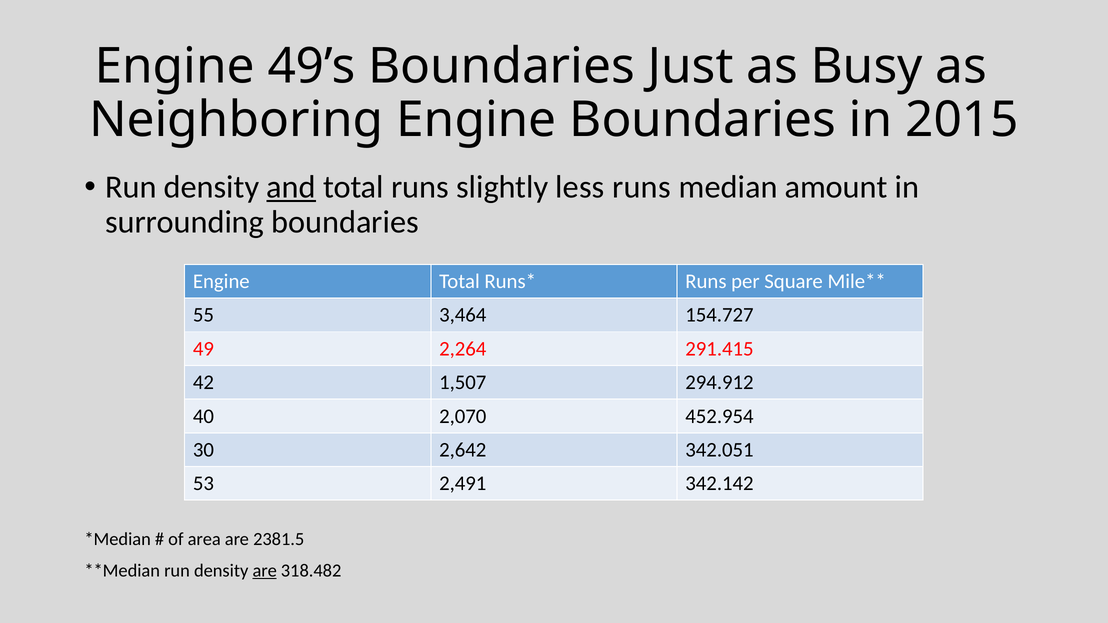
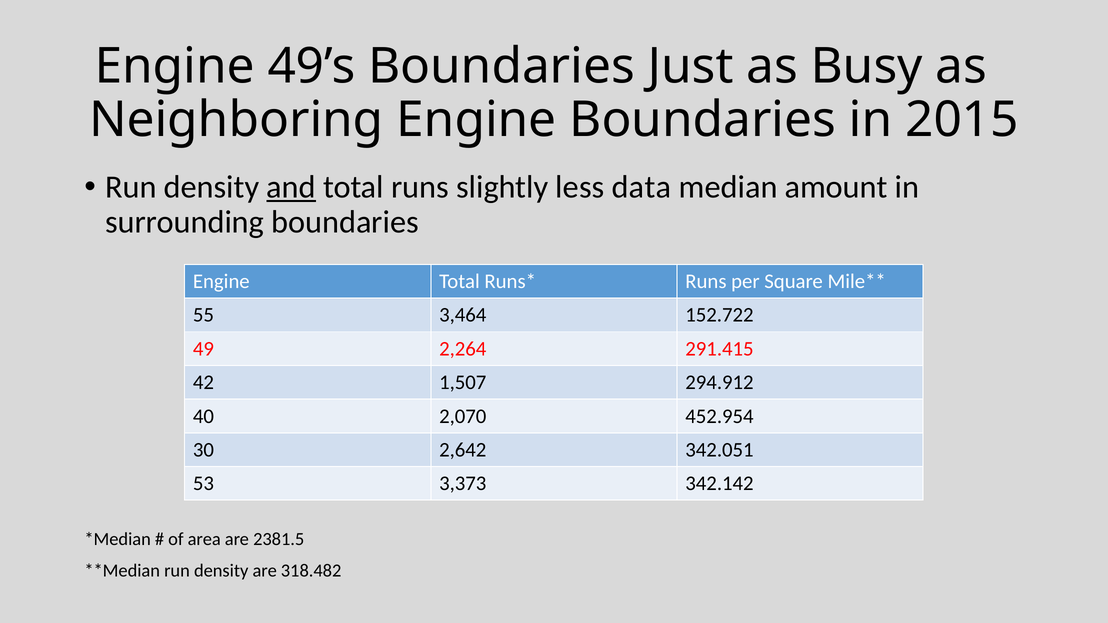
less runs: runs -> data
154.727: 154.727 -> 152.722
2,491: 2,491 -> 3,373
are at (265, 571) underline: present -> none
